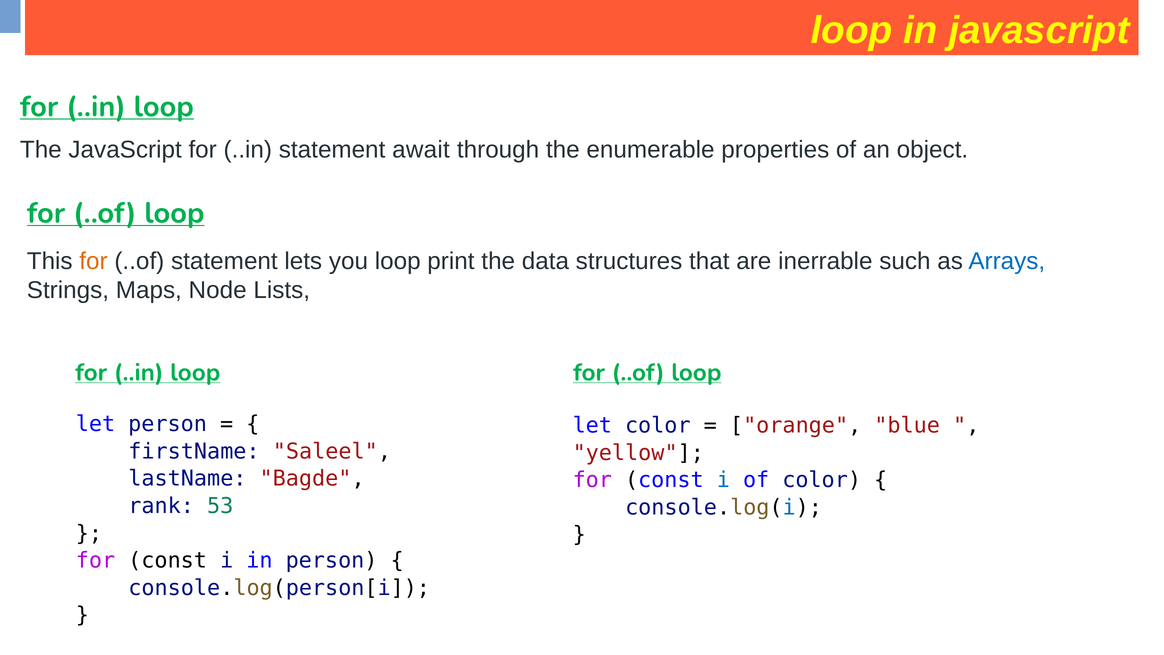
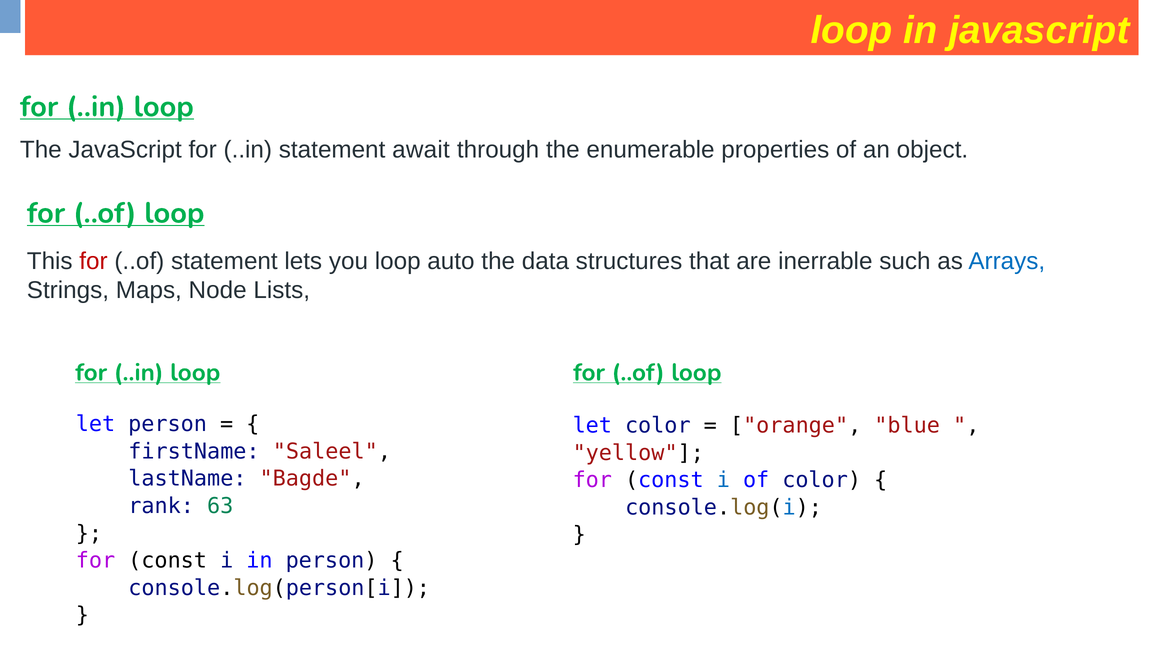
for at (94, 261) colour: orange -> red
print: print -> auto
53: 53 -> 63
